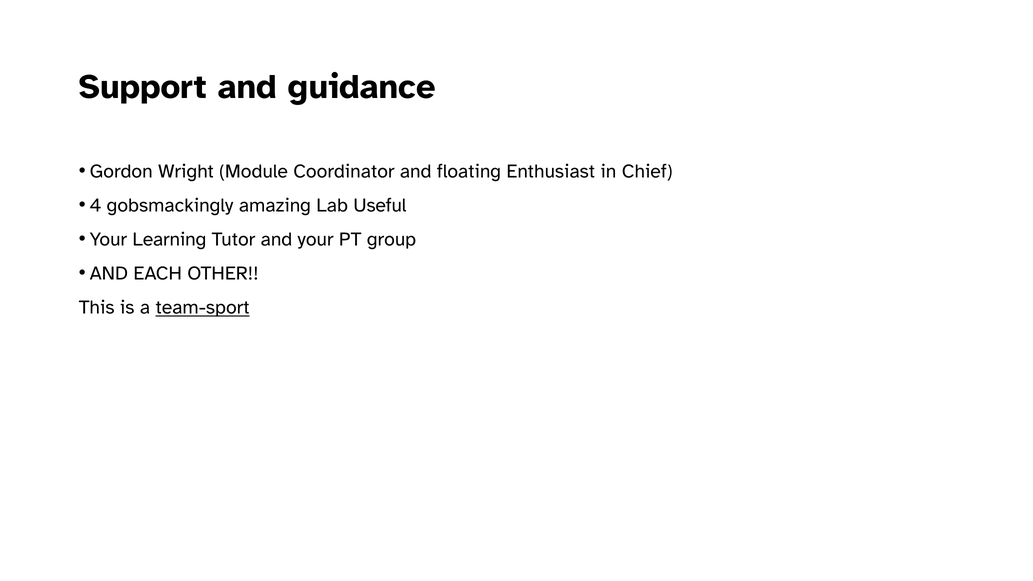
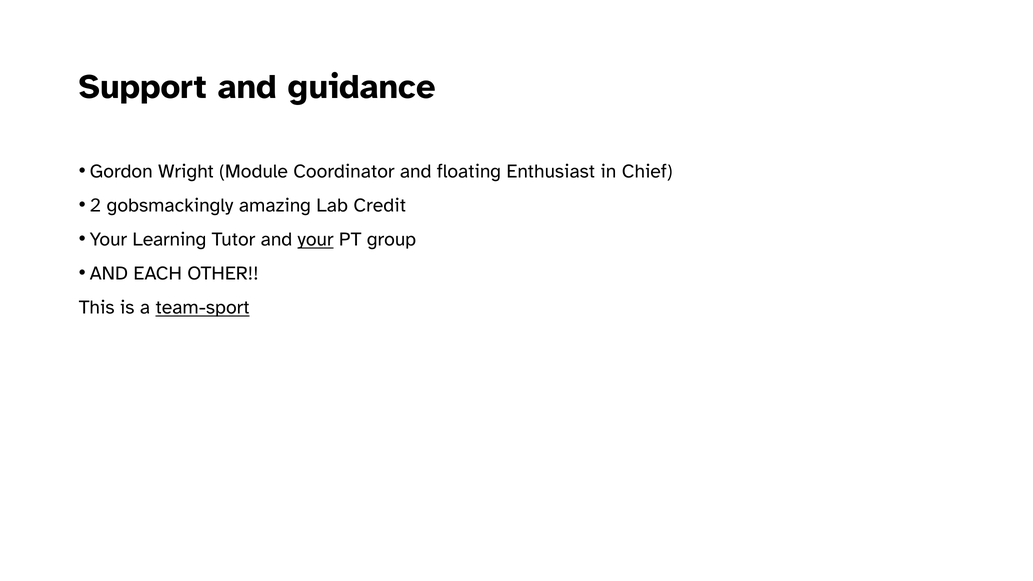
4: 4 -> 2
Useful: Useful -> Credit
your at (316, 240) underline: none -> present
